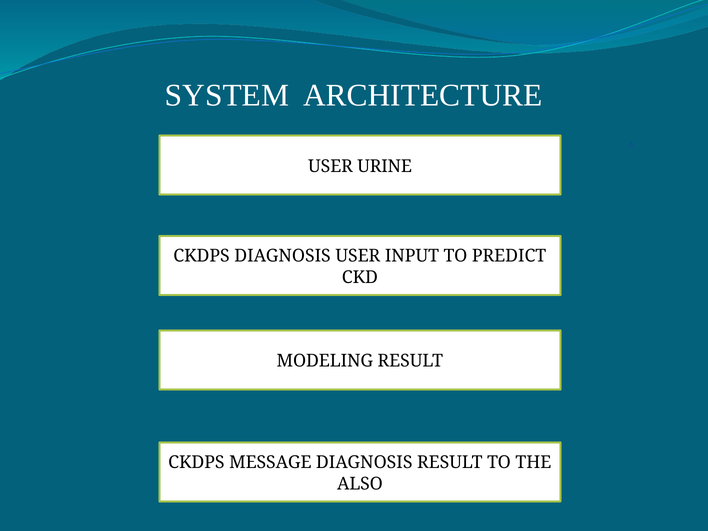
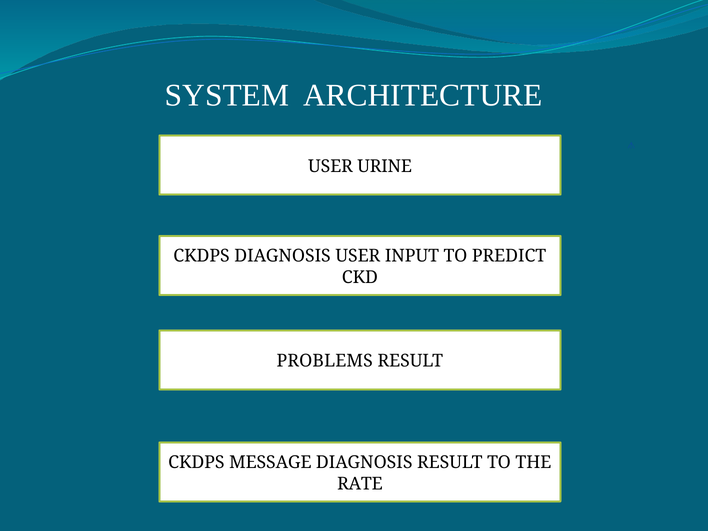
MODELING: MODELING -> PROBLEMS
ALSO: ALSO -> RATE
